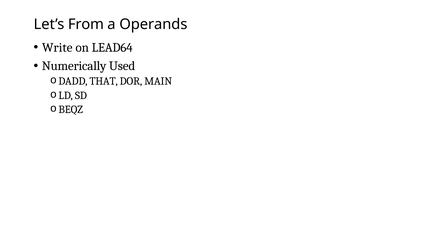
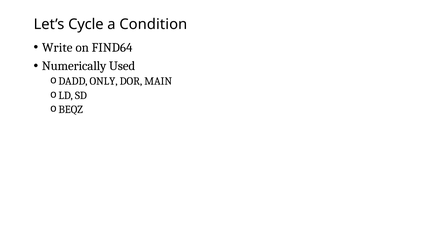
From: From -> Cycle
Operands: Operands -> Condition
LEAD64: LEAD64 -> FIND64
THAT: THAT -> ONLY
